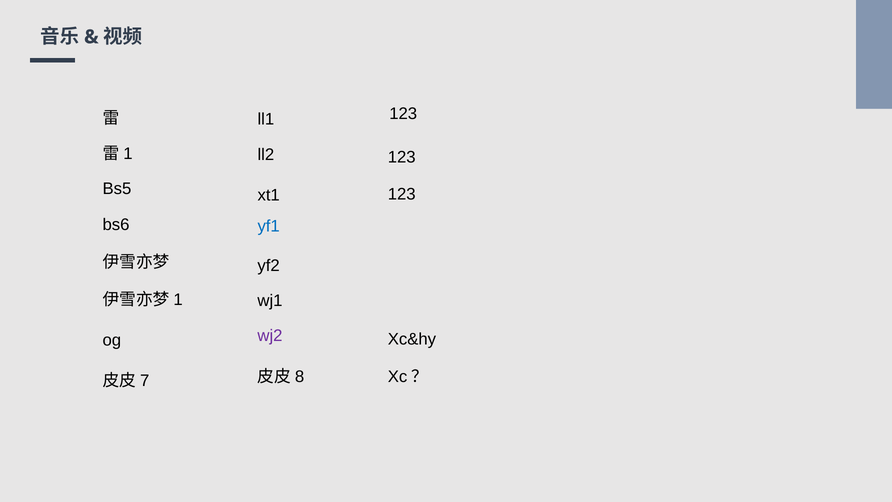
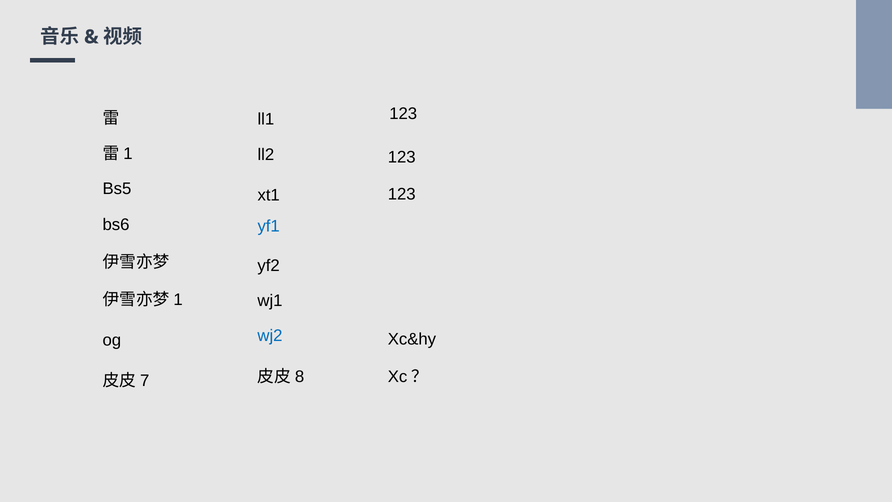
wj2 colour: purple -> blue
